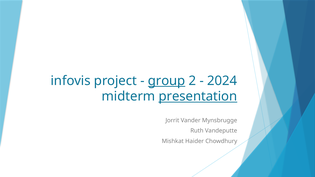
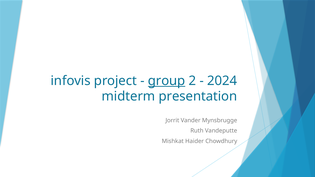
presentation underline: present -> none
